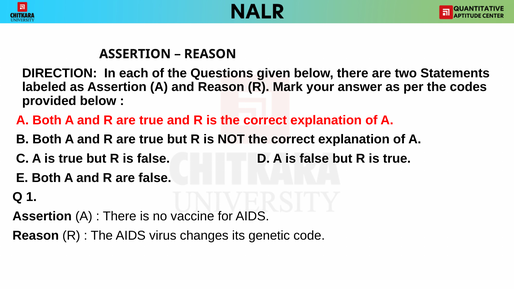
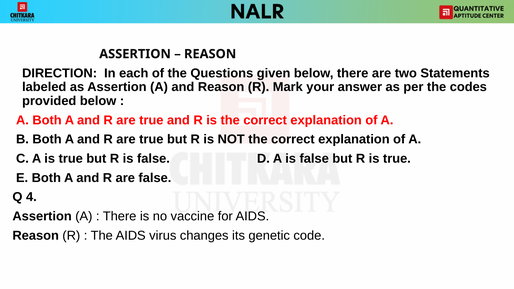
1: 1 -> 4
